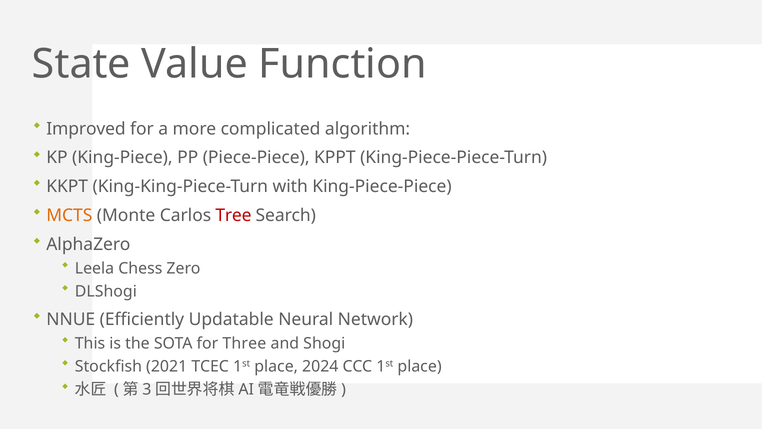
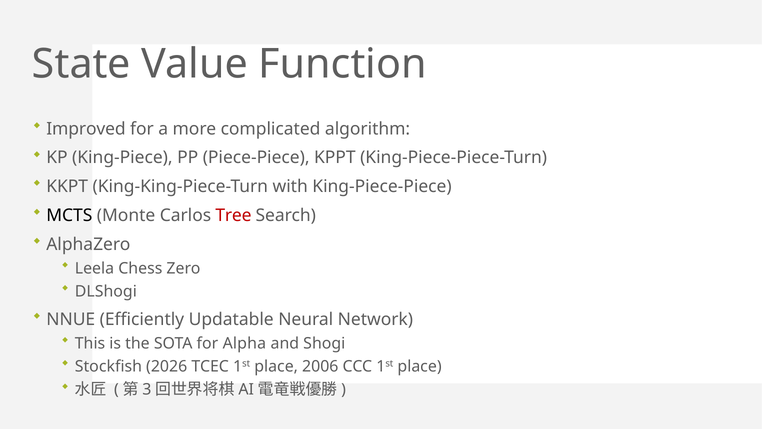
MCTS colour: orange -> black
Three: Three -> Alpha
2021: 2021 -> 2026
2024: 2024 -> 2006
